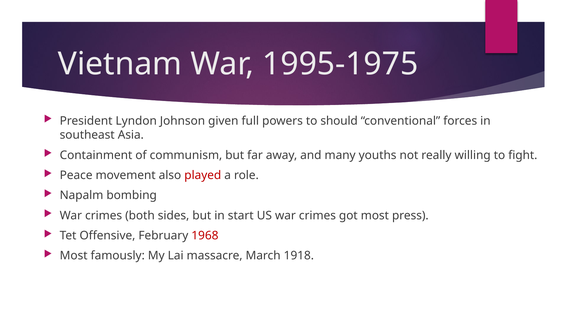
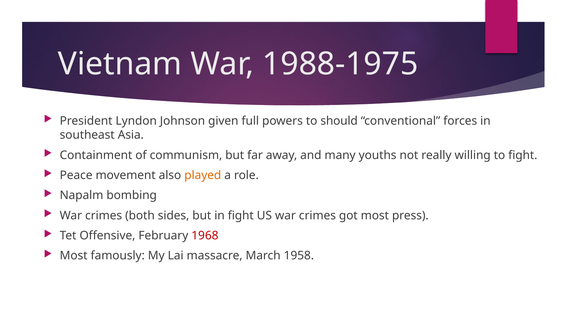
1995-1975: 1995-1975 -> 1988-1975
played colour: red -> orange
in start: start -> fight
1918: 1918 -> 1958
